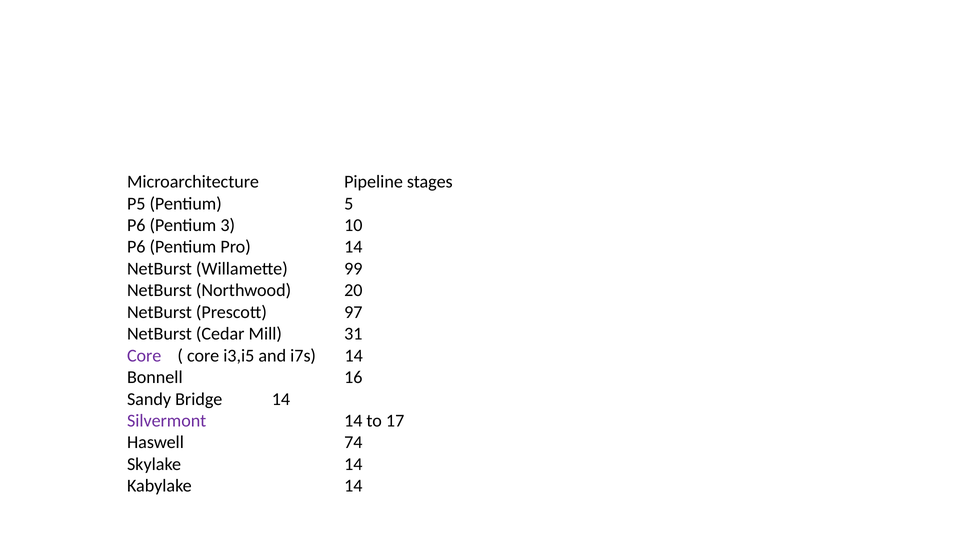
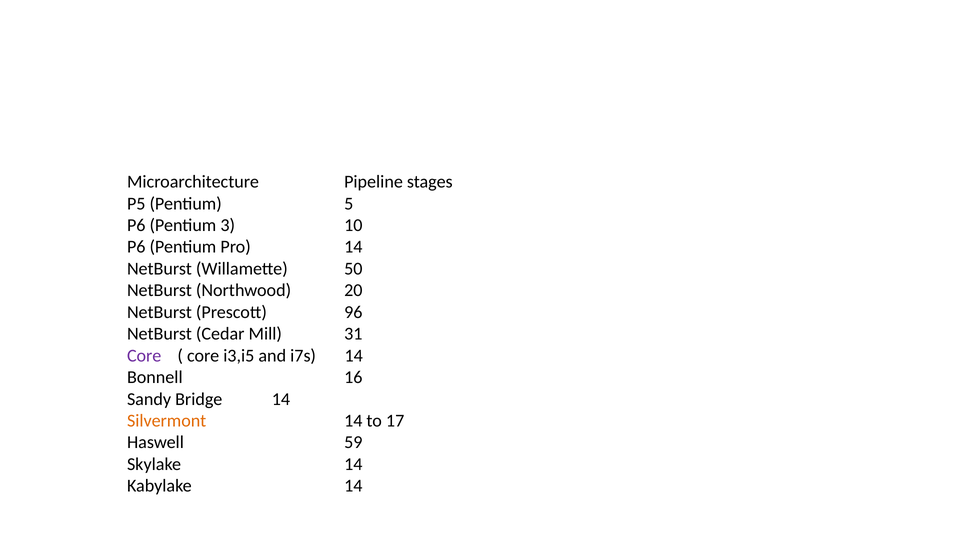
99: 99 -> 50
97: 97 -> 96
Silvermont colour: purple -> orange
74: 74 -> 59
